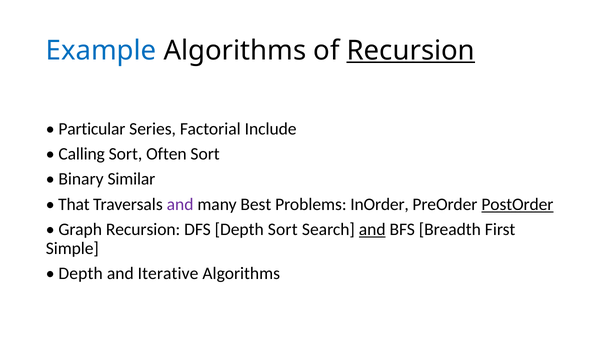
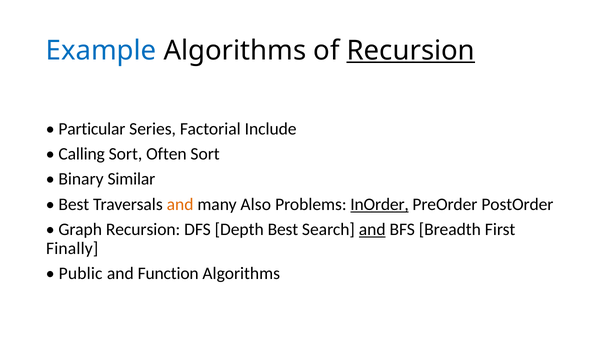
That at (74, 204): That -> Best
and at (180, 204) colour: purple -> orange
Best: Best -> Also
InOrder underline: none -> present
PostOrder underline: present -> none
Depth Sort: Sort -> Best
Simple: Simple -> Finally
Depth at (81, 274): Depth -> Public
Iterative: Iterative -> Function
